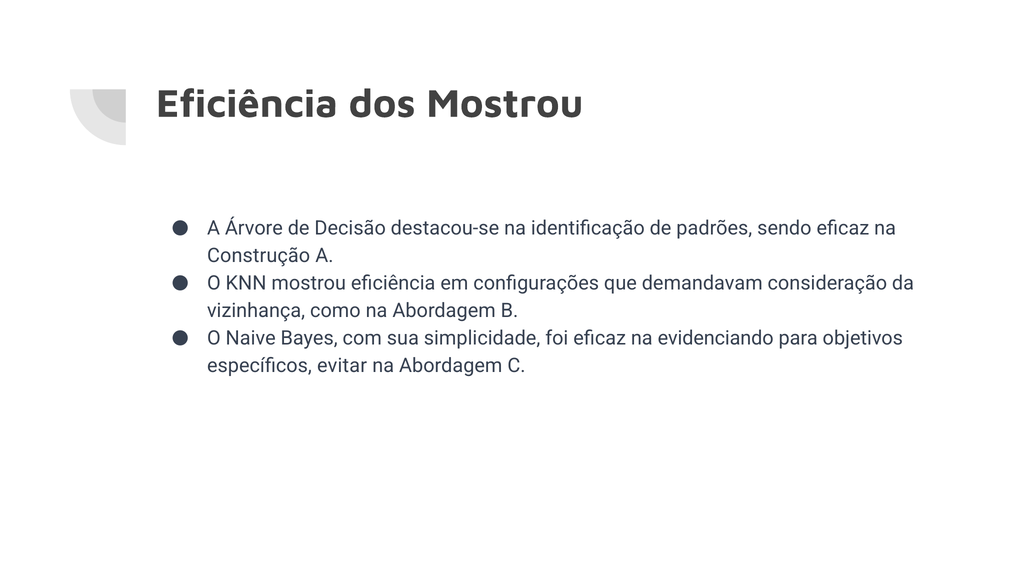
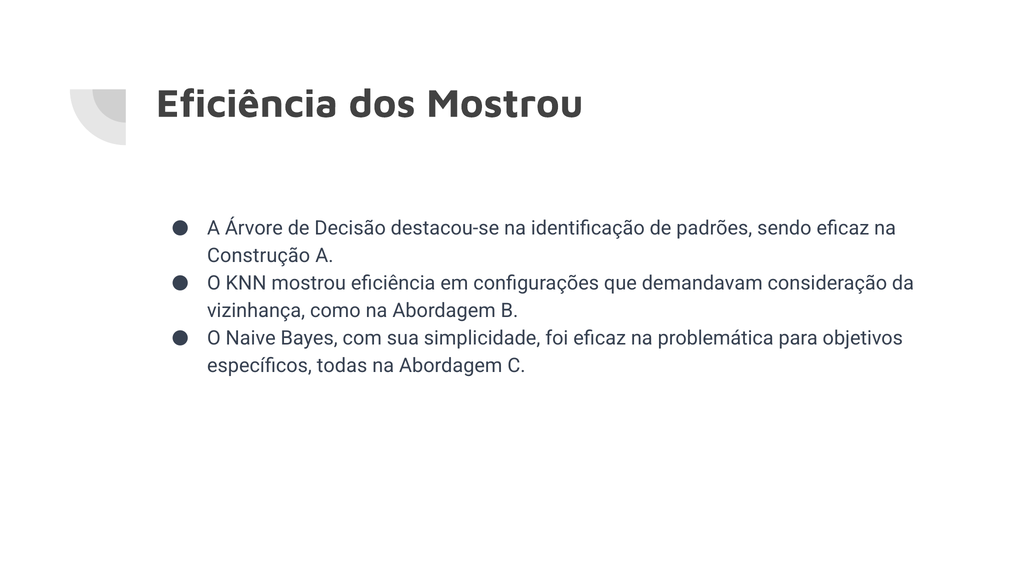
evidenciando: evidenciando -> problemática
evitar: evitar -> todas
